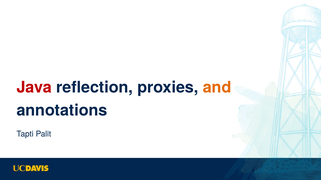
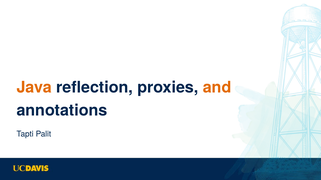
Java colour: red -> orange
